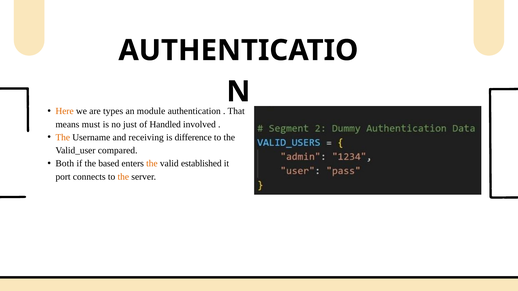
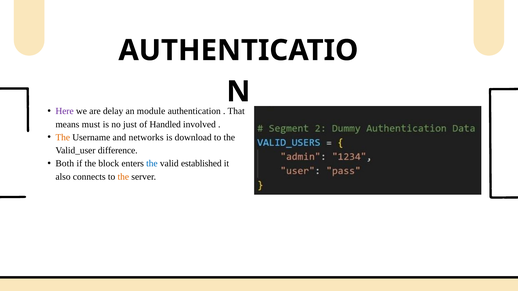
Here colour: orange -> purple
types: types -> delay
receiving: receiving -> networks
difference: difference -> download
compared: compared -> difference
based: based -> block
the at (152, 164) colour: orange -> blue
port: port -> also
